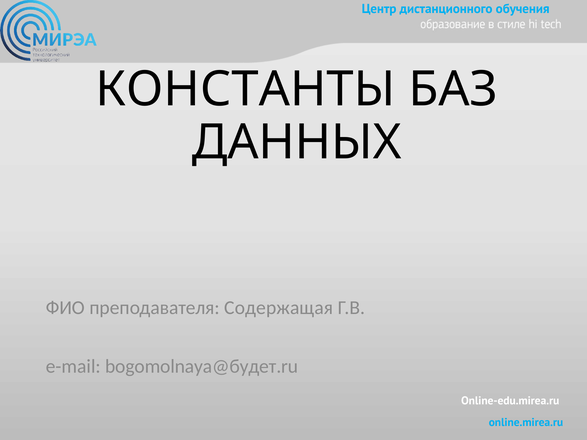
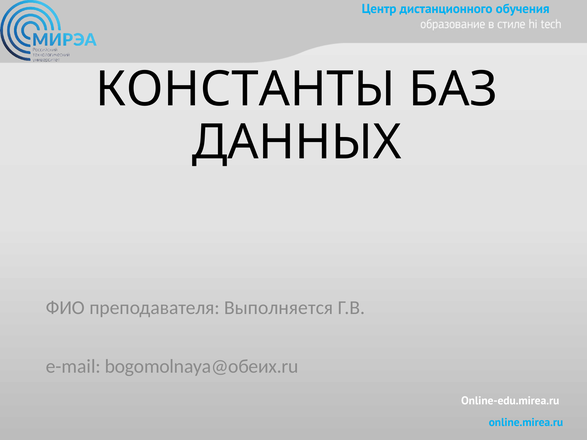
Содержащая: Содержащая -> Выполняется
bogomolnaya@будет.ru: bogomolnaya@будет.ru -> bogomolnaya@обеих.ru
